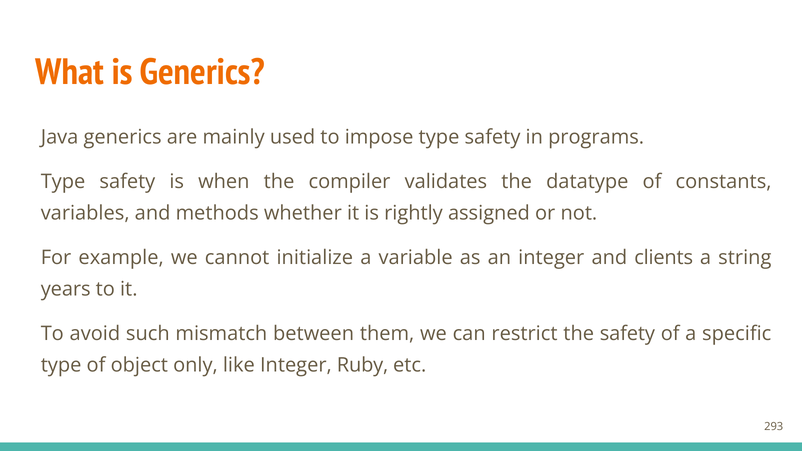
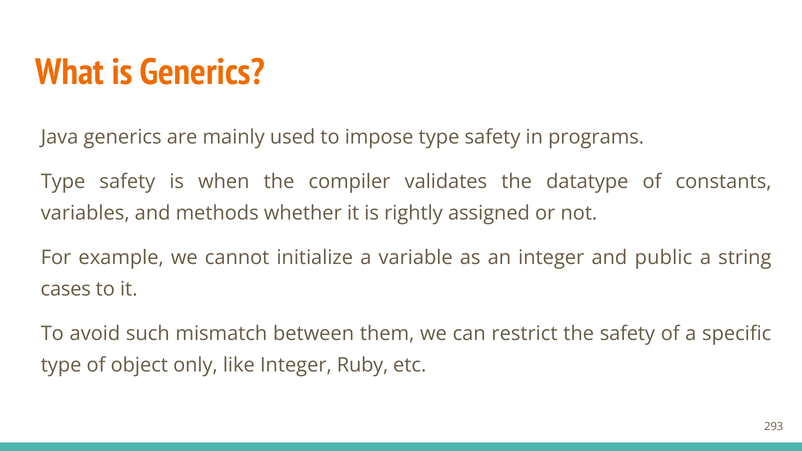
clients: clients -> public
years: years -> cases
